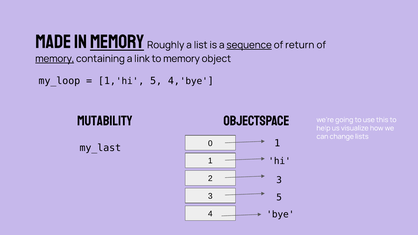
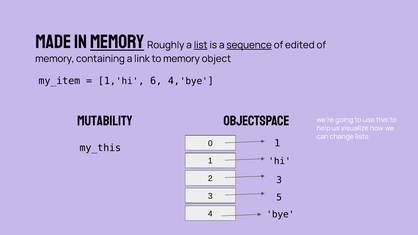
list underline: none -> present
return: return -> edited
memory at (55, 59) underline: present -> none
my_loop: my_loop -> my_item
1,'hi 5: 5 -> 6
my_last: my_last -> my_this
